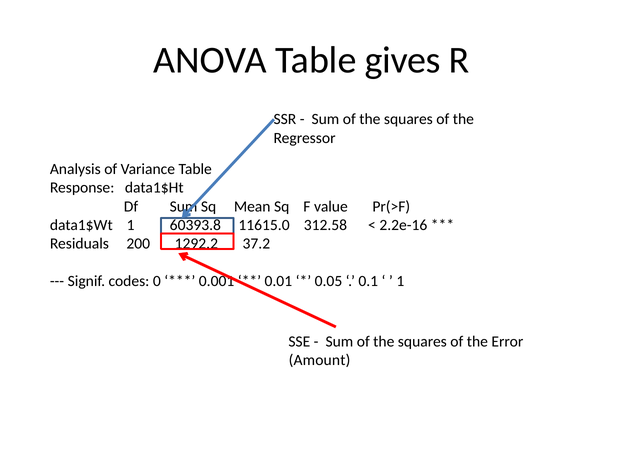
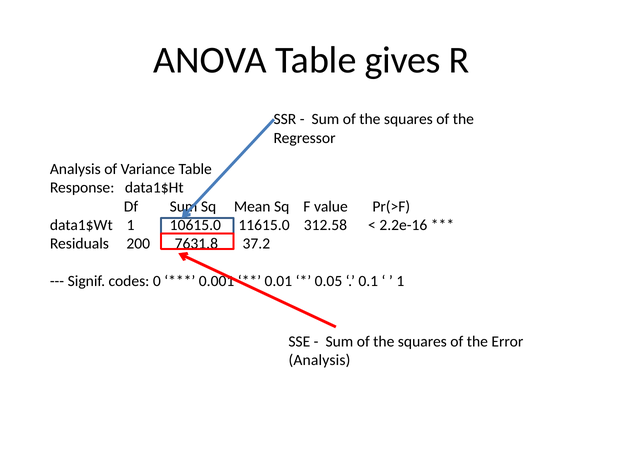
60393.8: 60393.8 -> 10615.0
1292.2: 1292.2 -> 7631.8
Amount at (319, 360): Amount -> Analysis
